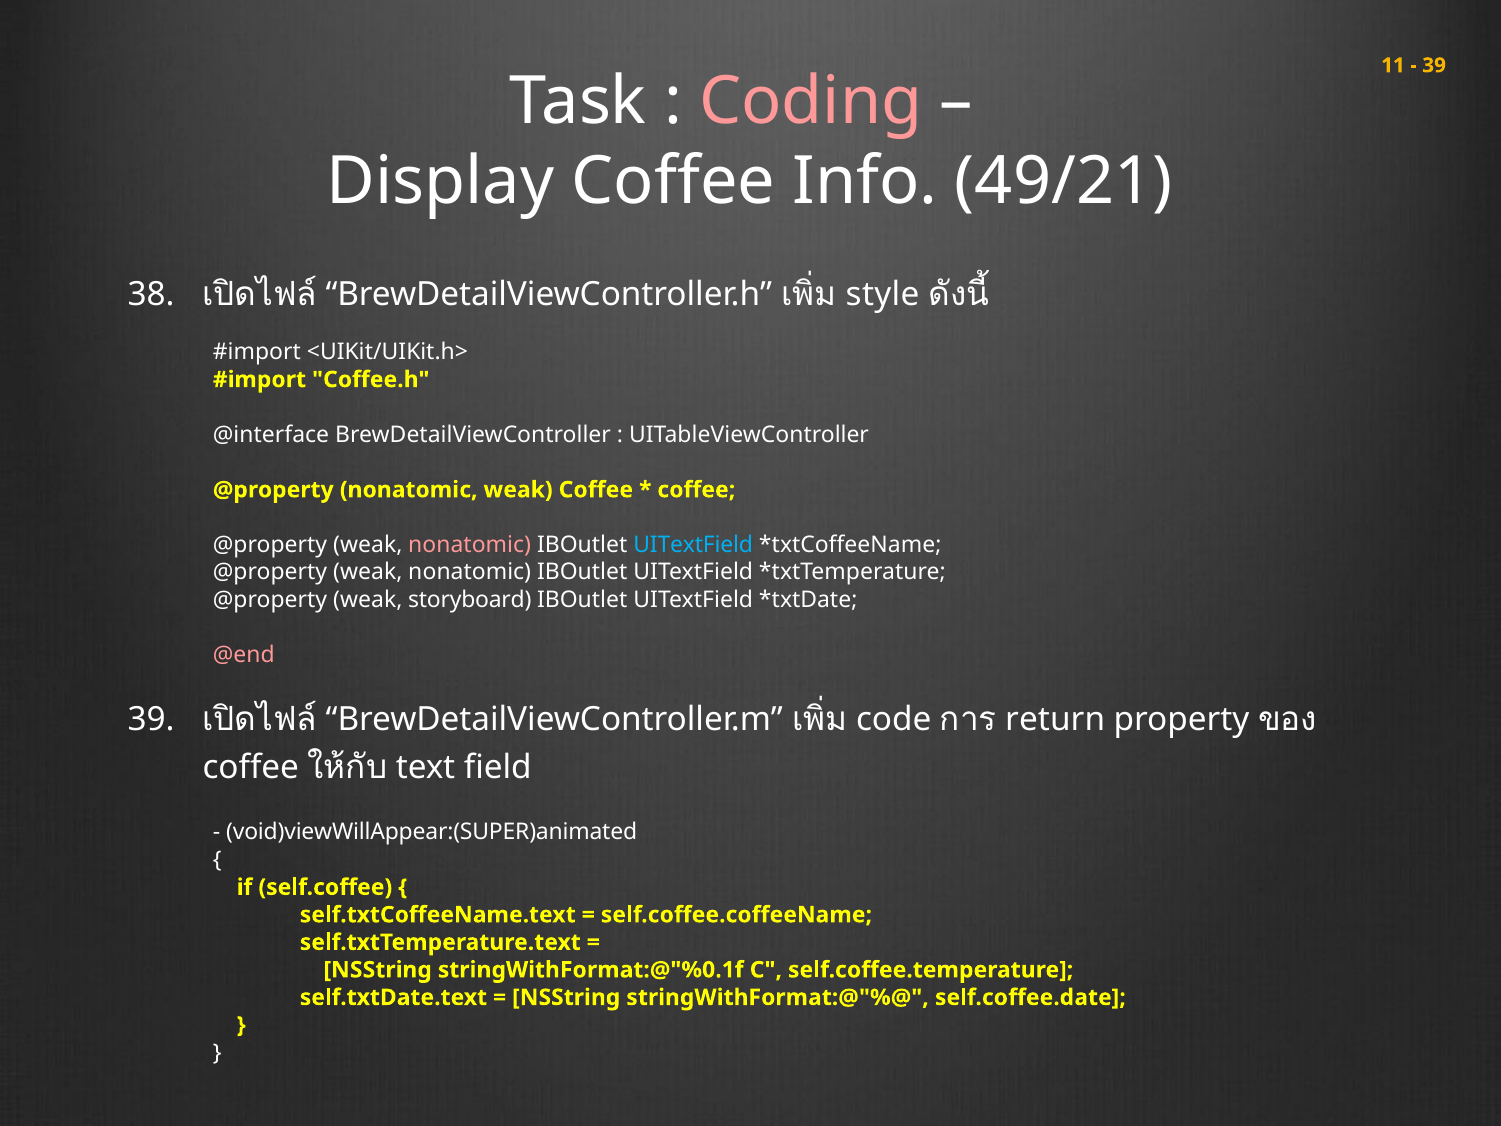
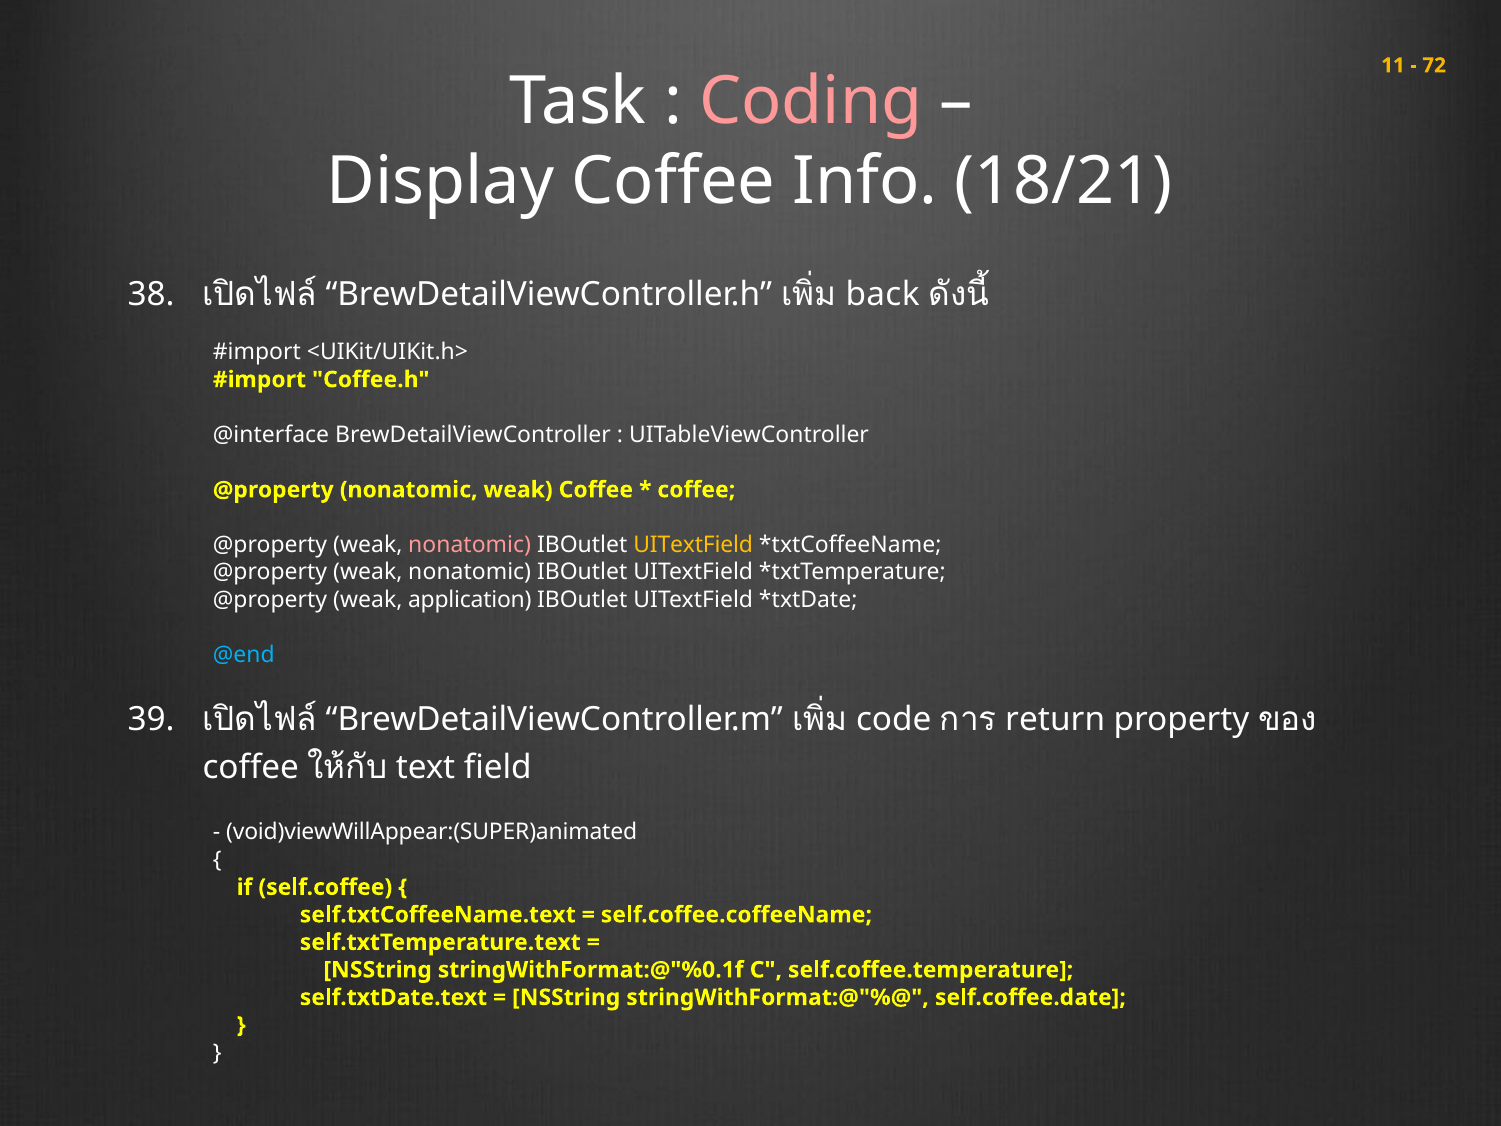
39 at (1434, 65): 39 -> 72
49/21: 49/21 -> 18/21
style: style -> back
UITextField at (693, 545) colour: light blue -> yellow
storyboard: storyboard -> application
@end colour: pink -> light blue
